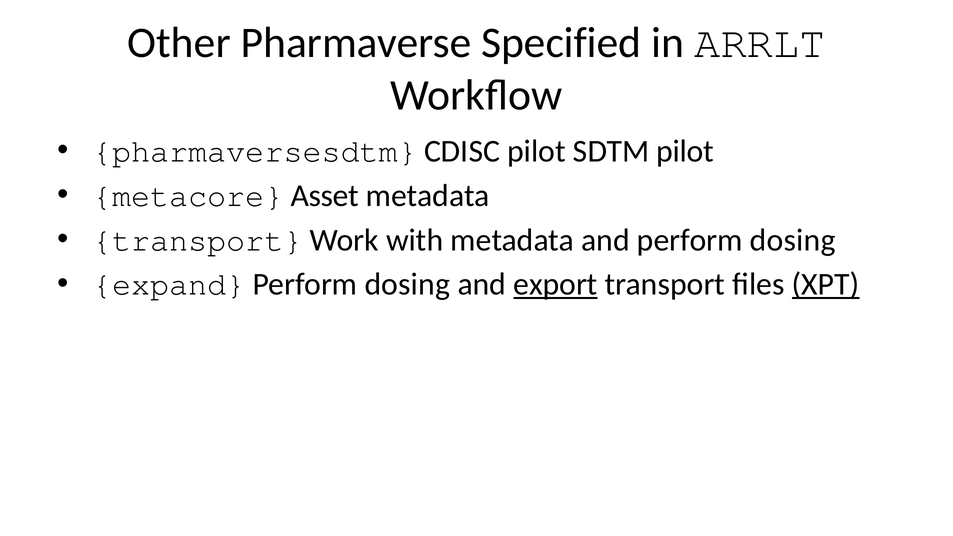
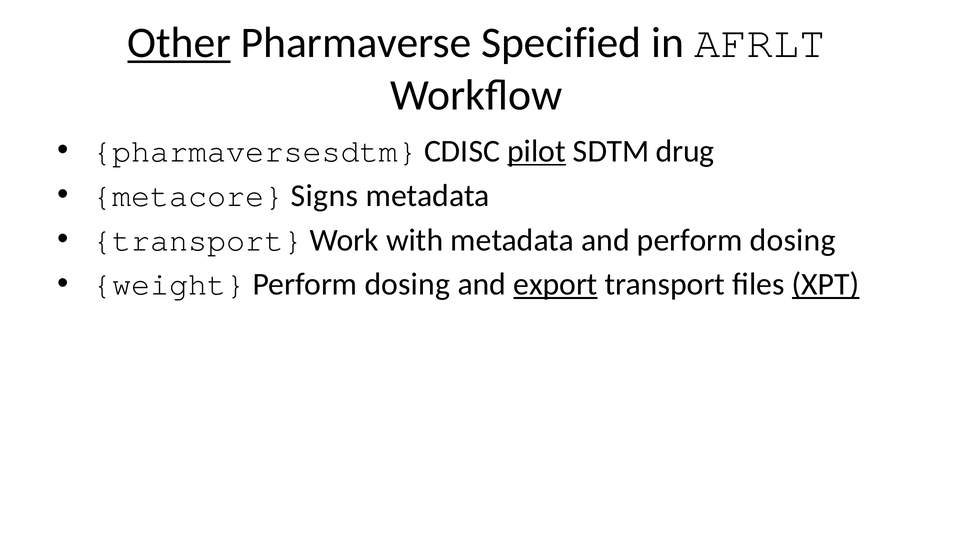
Other underline: none -> present
ARRLT: ARRLT -> AFRLT
pilot at (537, 151) underline: none -> present
SDTM pilot: pilot -> drug
Asset: Asset -> Signs
expand: expand -> weight
